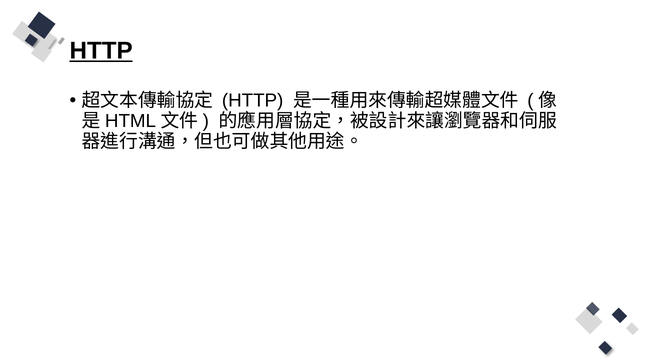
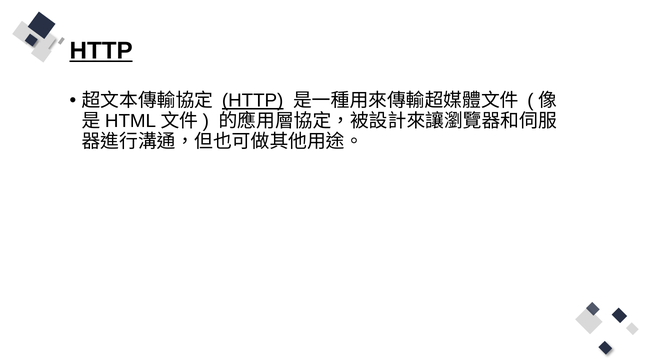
HTTP at (253, 101) underline: none -> present
